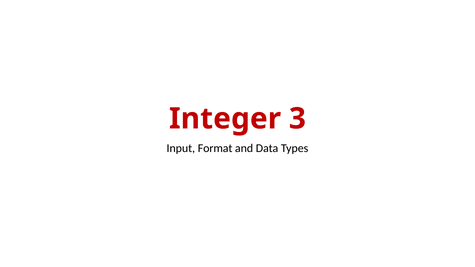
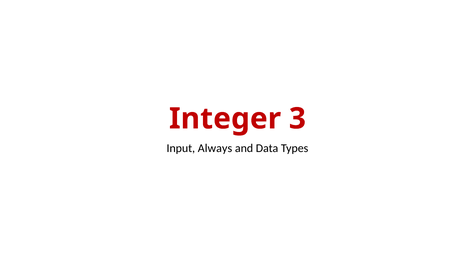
Format: Format -> Always
